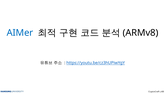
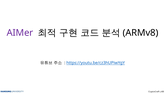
AIMer colour: blue -> purple
